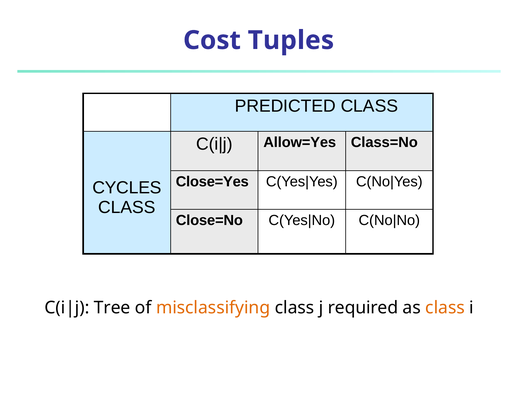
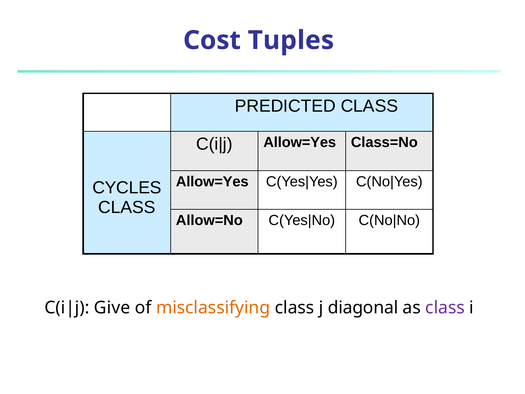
Close=Yes at (212, 182): Close=Yes -> Allow=Yes
Close=No: Close=No -> Allow=No
Tree: Tree -> Give
required: required -> diagonal
class at (445, 307) colour: orange -> purple
